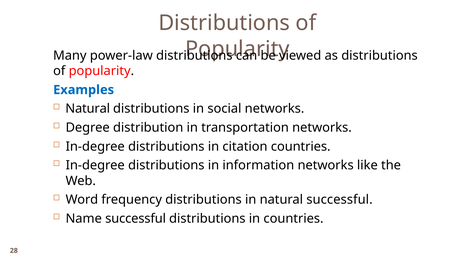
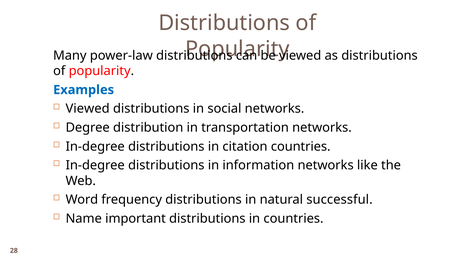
Natural at (88, 109): Natural -> Viewed
Name successful: successful -> important
